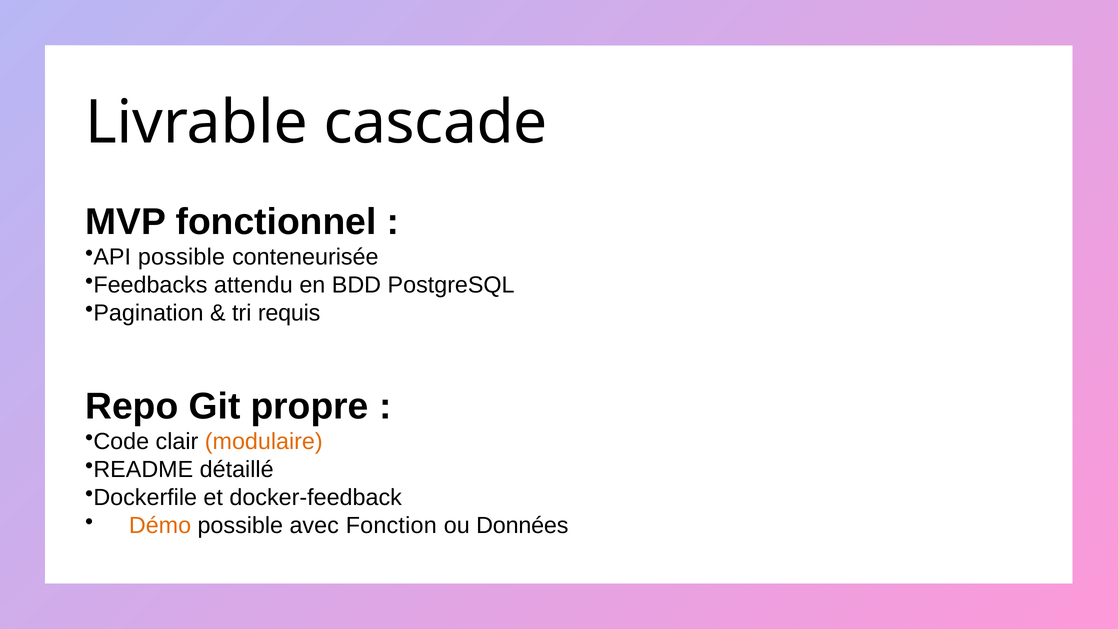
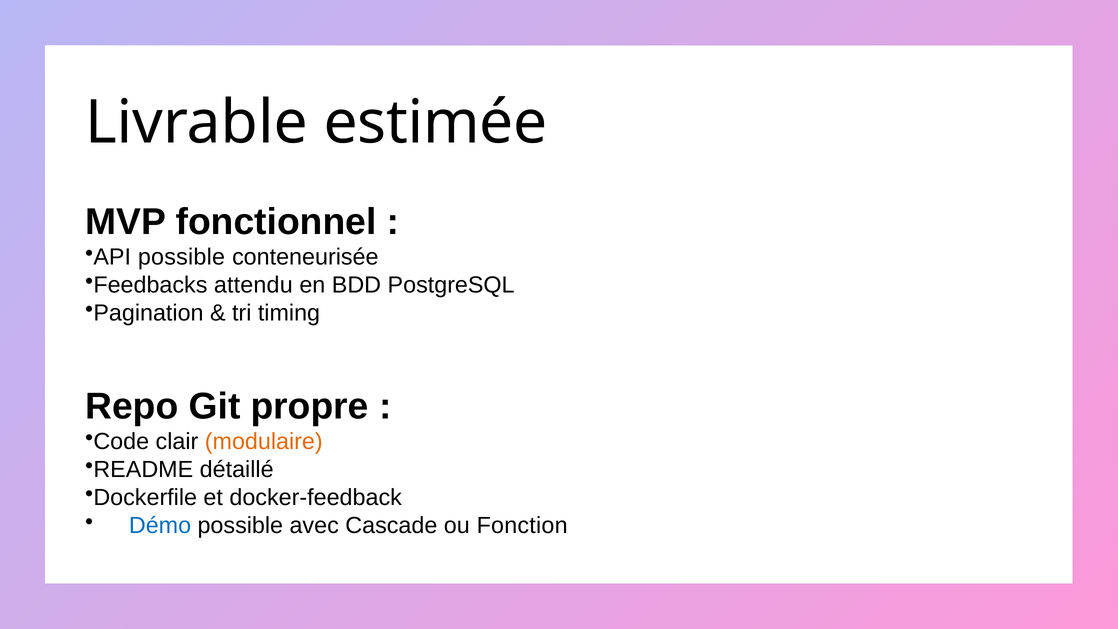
cascade: cascade -> estimée
requis: requis -> timing
Démo colour: orange -> blue
Fonction: Fonction -> Cascade
Données: Données -> Fonction
